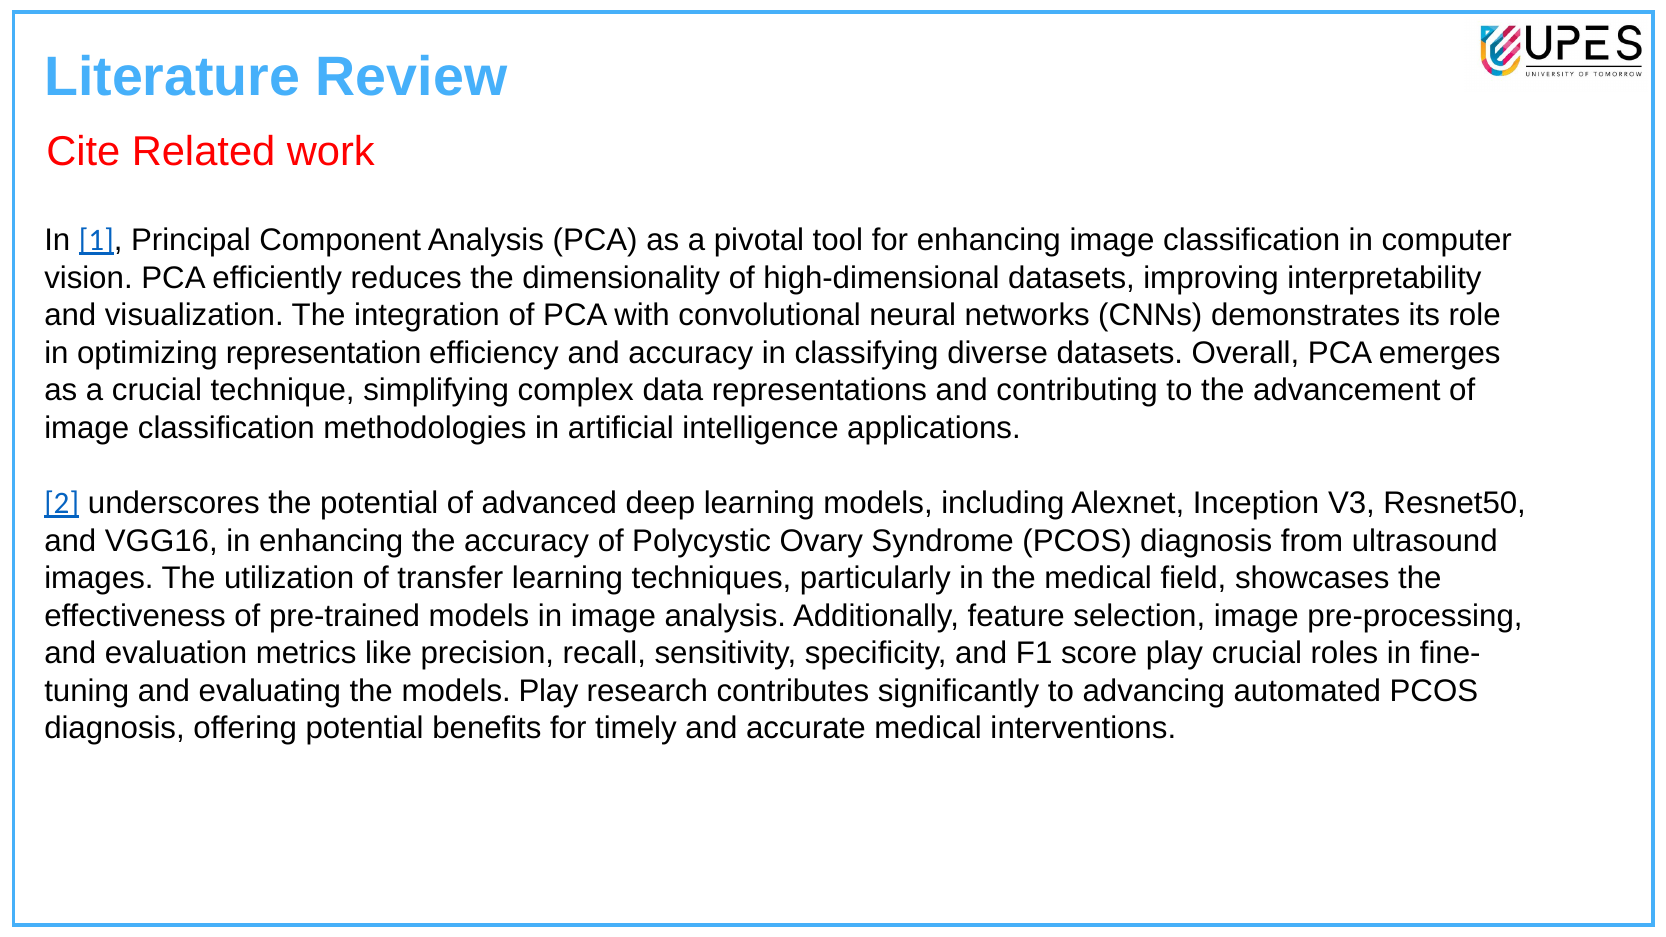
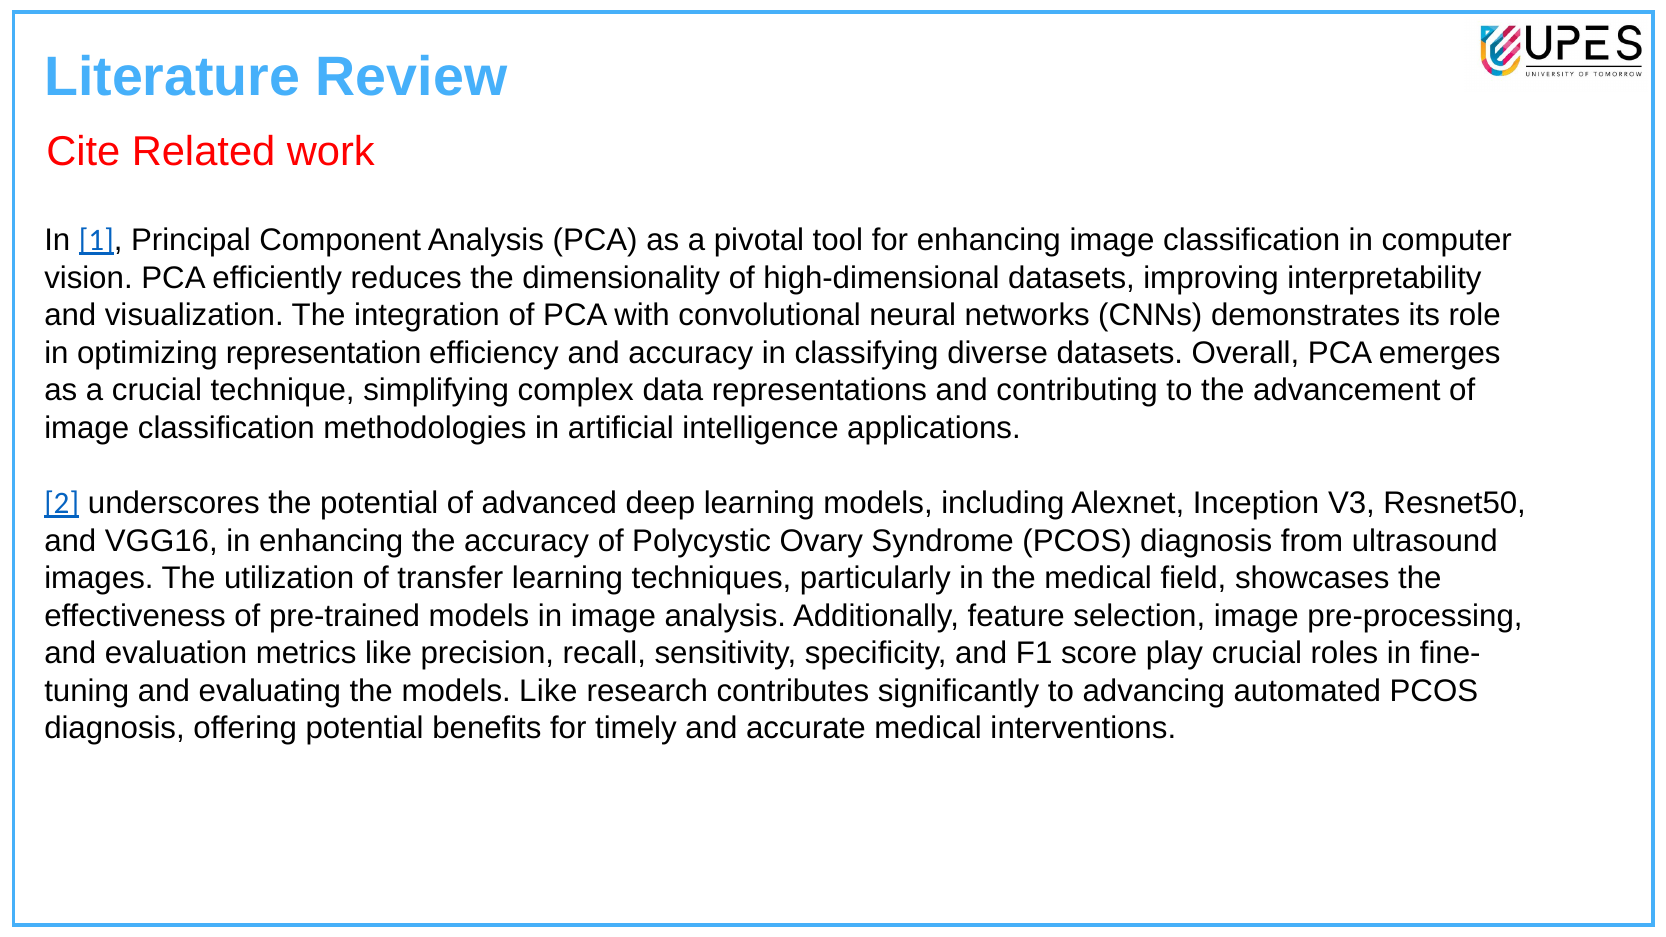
models Play: Play -> Like
